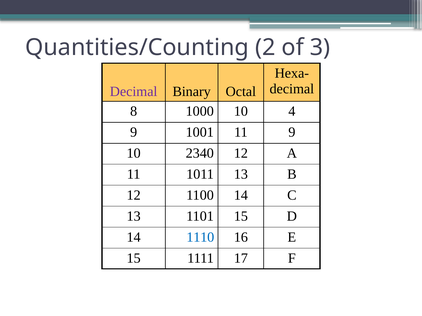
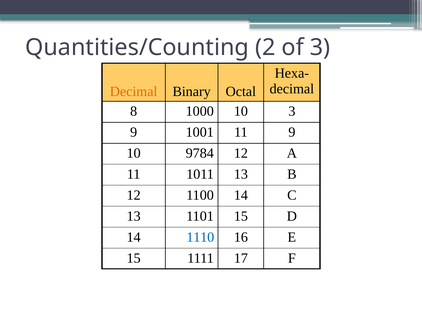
Decimal at (134, 92) colour: purple -> orange
10 4: 4 -> 3
2340: 2340 -> 9784
